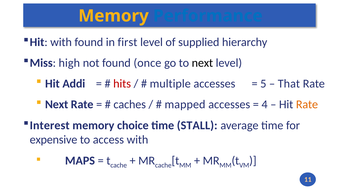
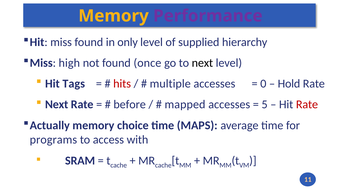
Performance colour: blue -> purple
Hit with: with -> miss
first: first -> only
Addi: Addi -> Tags
5: 5 -> 0
That: That -> Hold
caches: caches -> before
4: 4 -> 5
Rate at (307, 104) colour: orange -> red
Interest: Interest -> Actually
STALL: STALL -> MAPS
expensive: expensive -> programs
MAPS: MAPS -> SRAM
